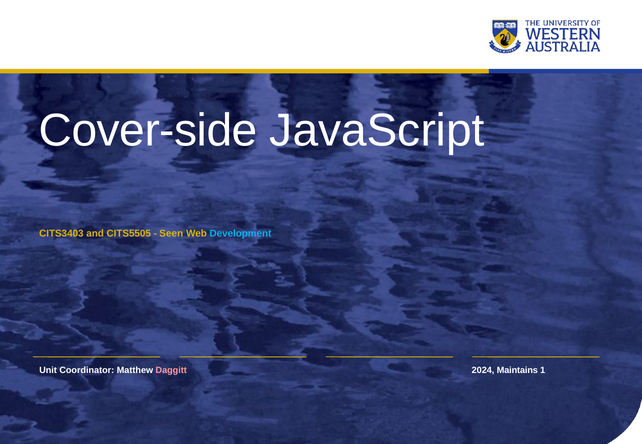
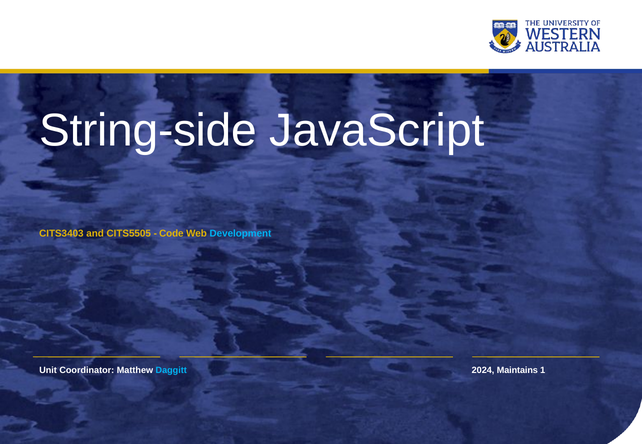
Cover-side: Cover-side -> String-side
Seen: Seen -> Code
Daggitt colour: pink -> light blue
